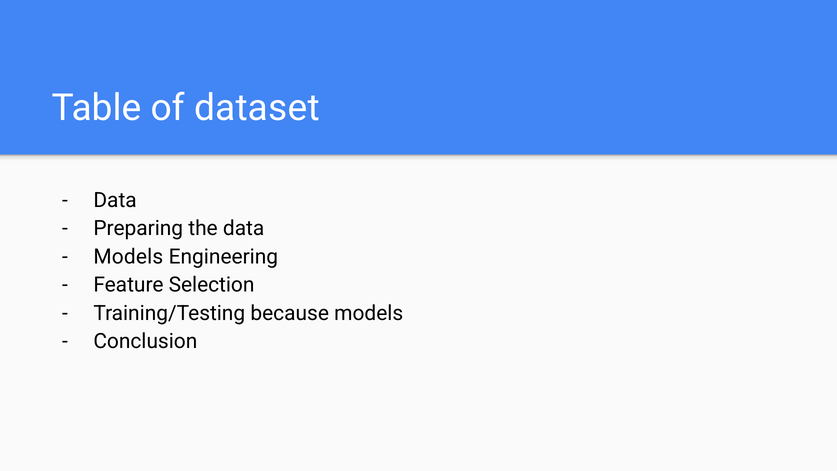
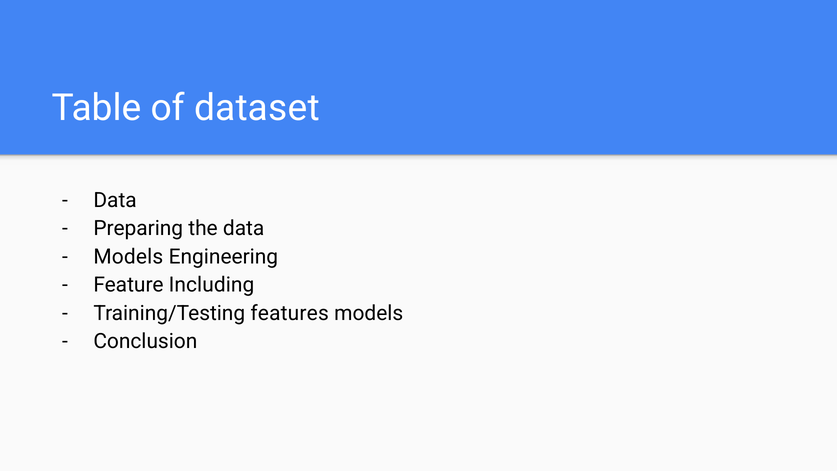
Selection: Selection -> Including
because: because -> features
